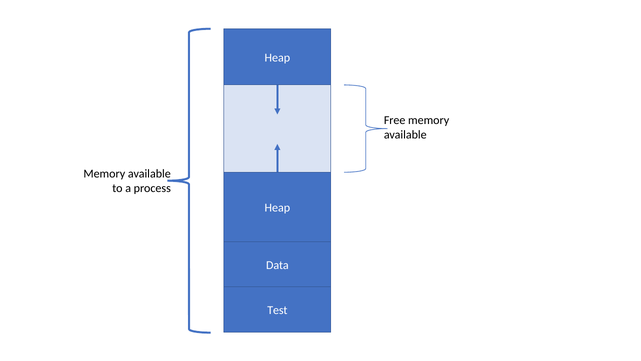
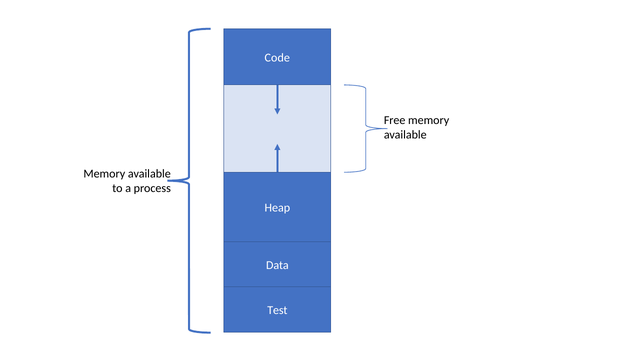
Heap at (277, 58): Heap -> Code
